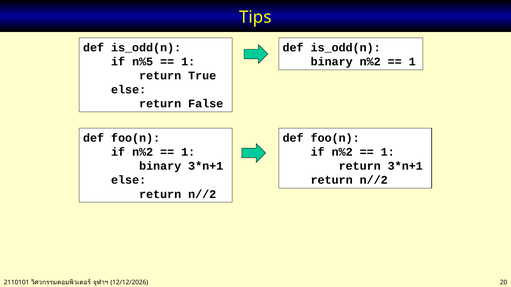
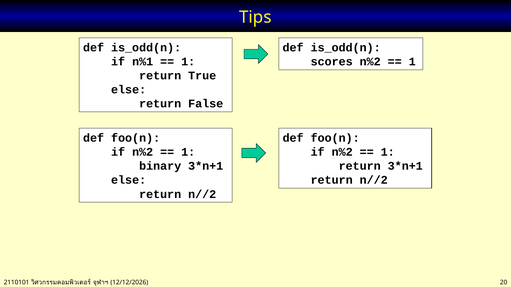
n%5: n%5 -> n%1
binary at (332, 62): binary -> scores
